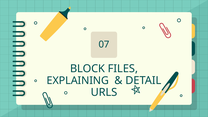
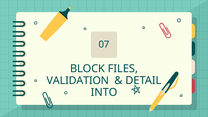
EXPLAINING: EXPLAINING -> VALIDATION
URLS: URLS -> INTO
